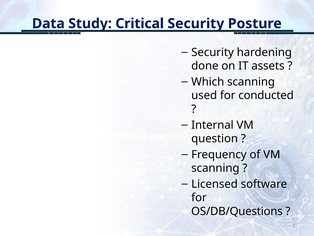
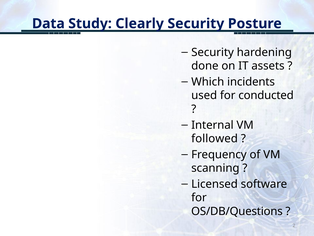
Critical: Critical -> Clearly
Which scanning: scanning -> incidents
question: question -> followed
